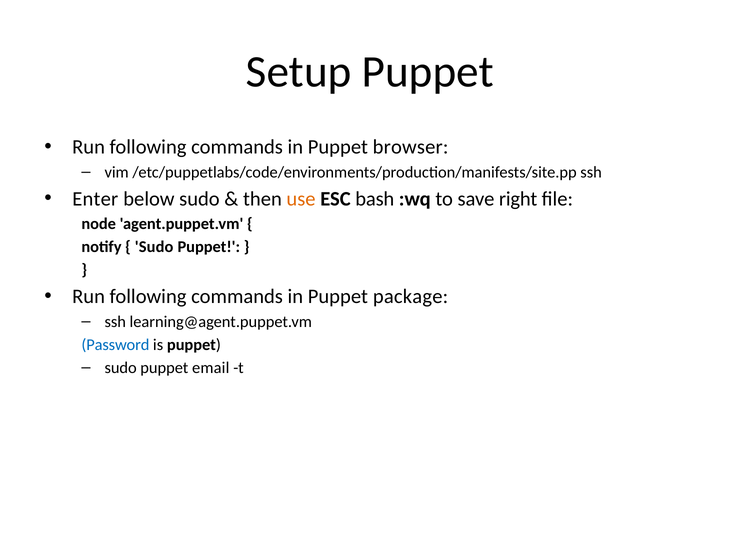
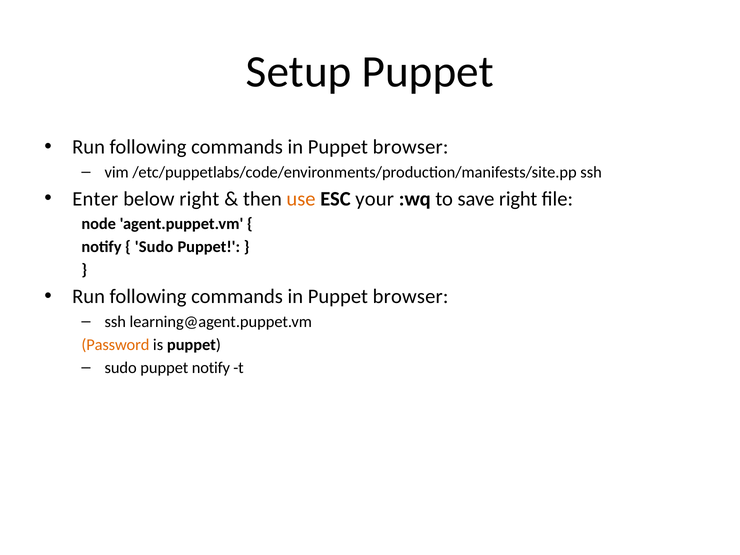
below sudo: sudo -> right
bash: bash -> your
package at (411, 297): package -> browser
Password colour: blue -> orange
puppet email: email -> notify
